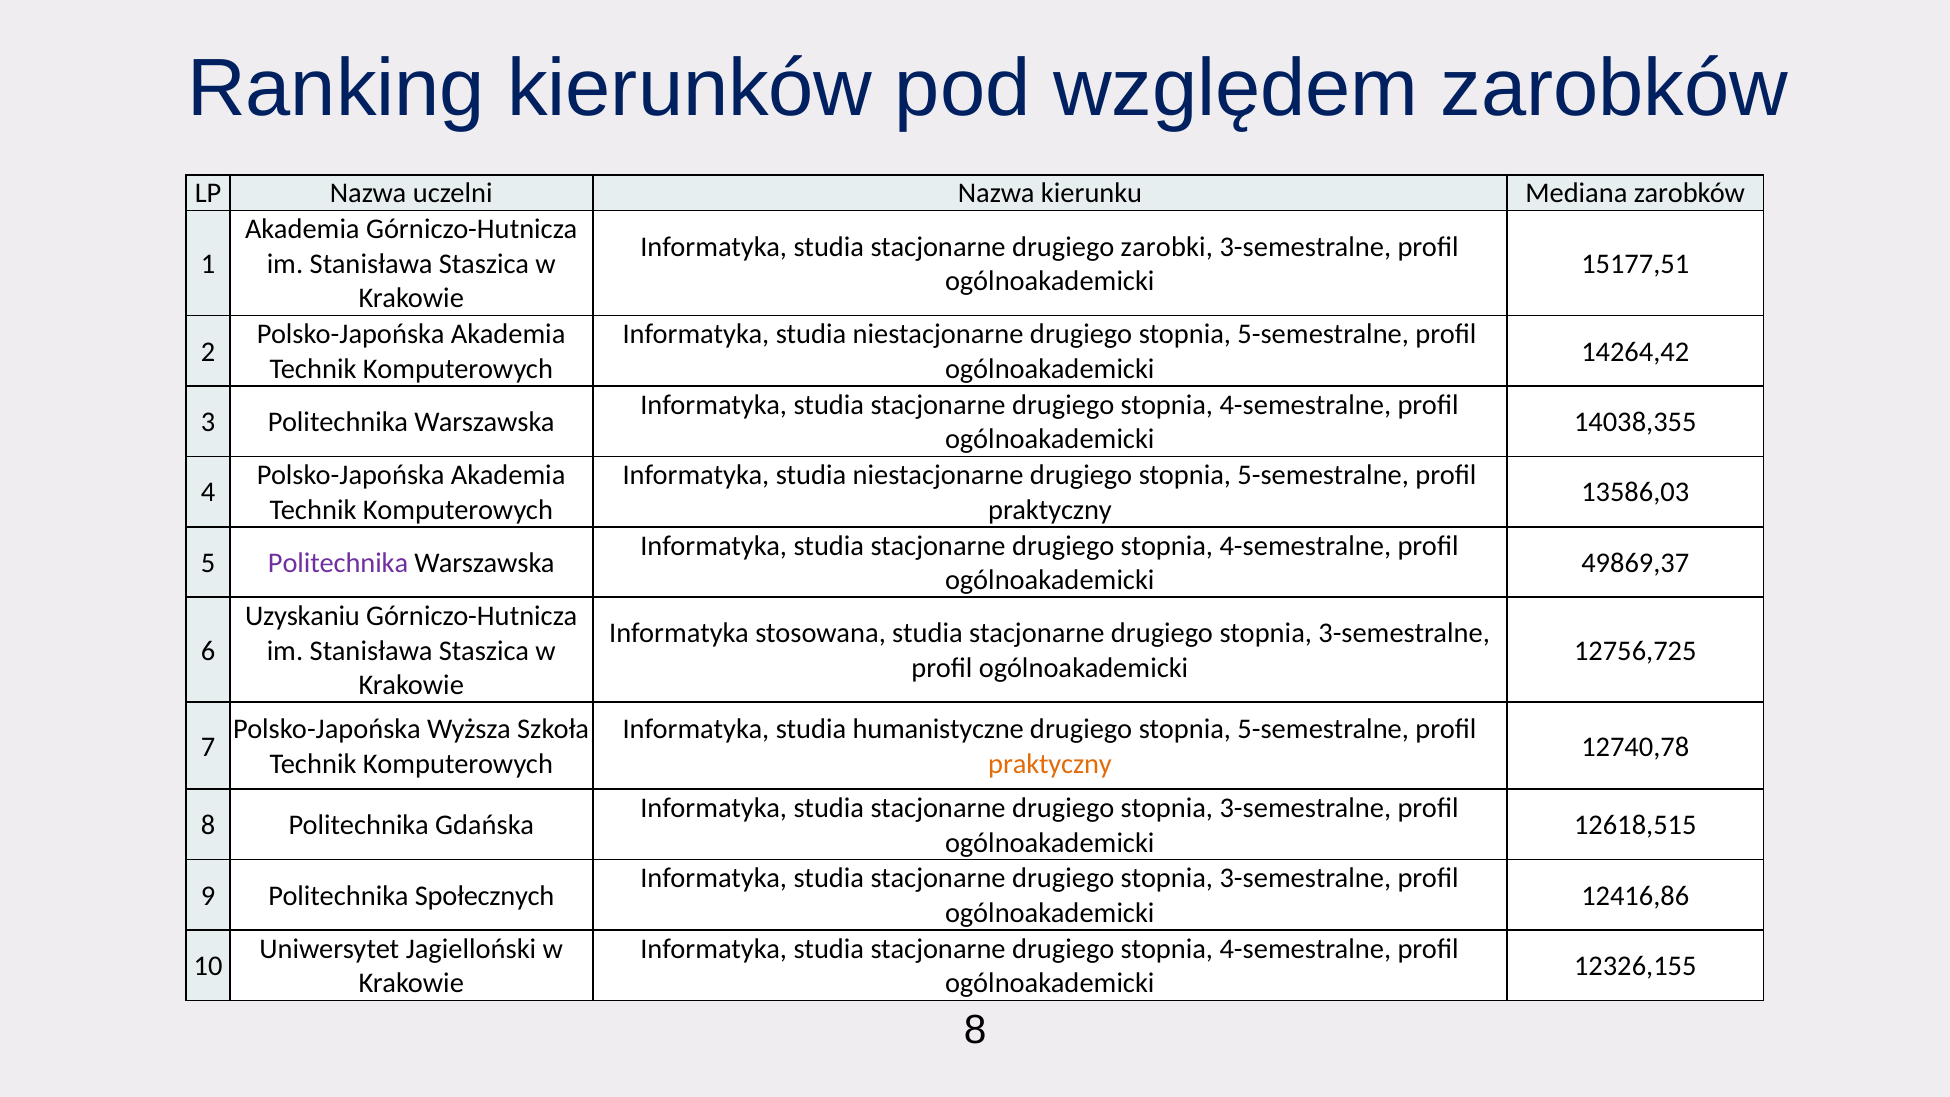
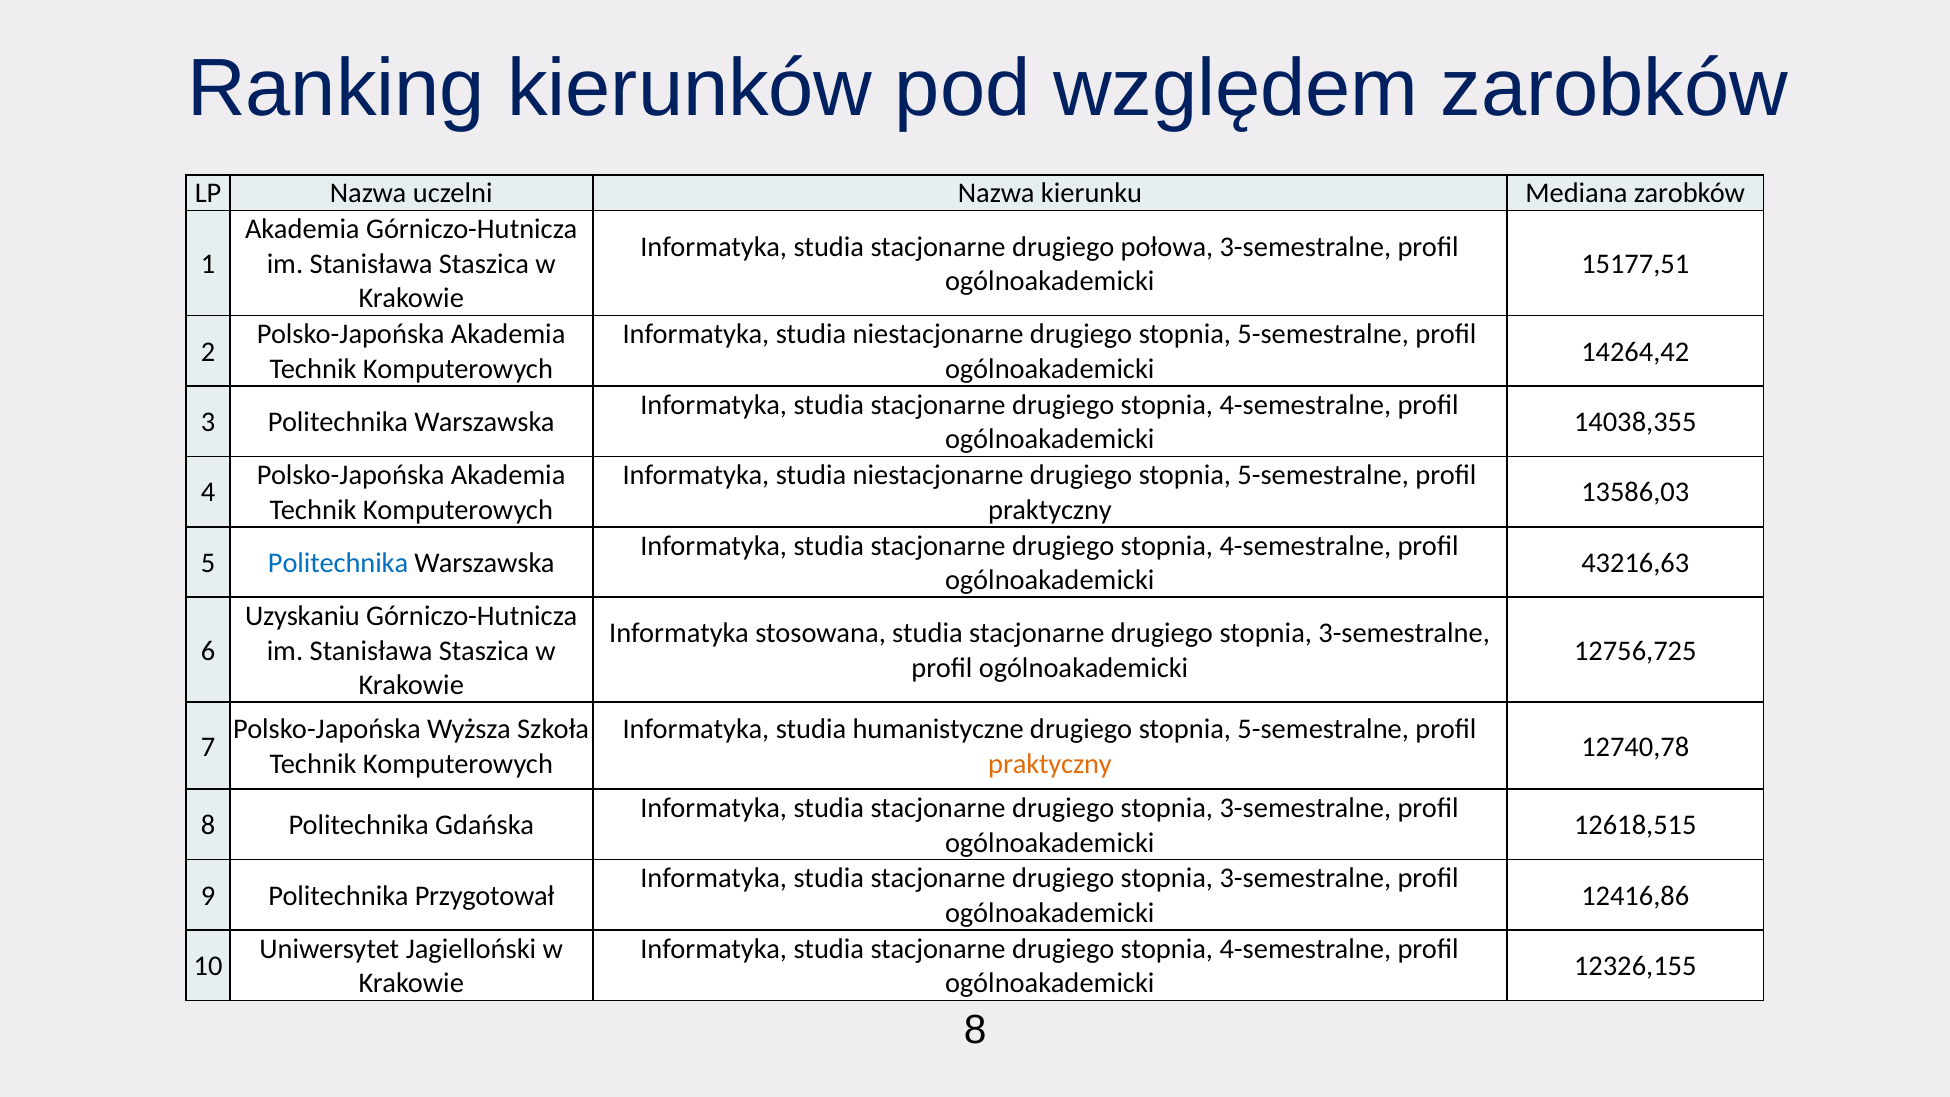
drugiego zarobki: zarobki -> połowa
Politechnika at (338, 563) colour: purple -> blue
49869,37: 49869,37 -> 43216,63
Społecznych: Społecznych -> Przygotował
